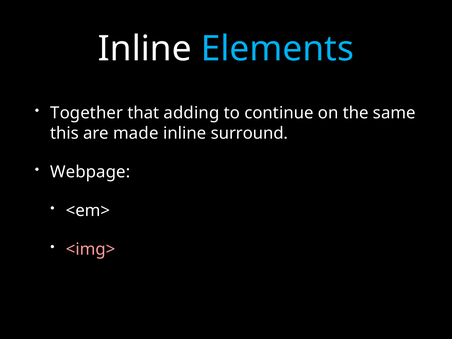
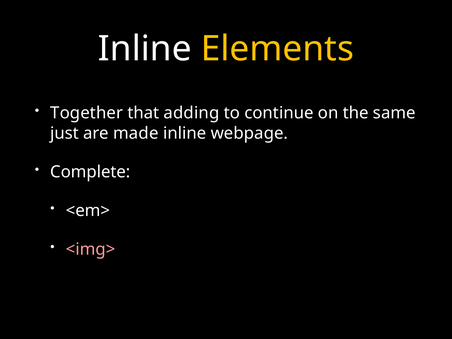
Elements colour: light blue -> yellow
this: this -> just
surround: surround -> webpage
Webpage: Webpage -> Complete
